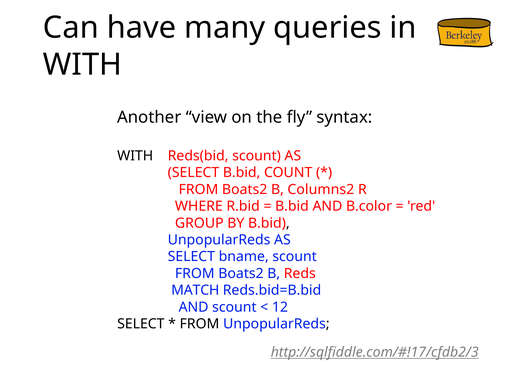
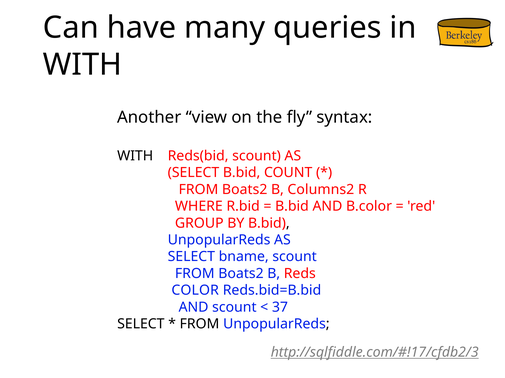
MATCH: MATCH -> COLOR
12: 12 -> 37
